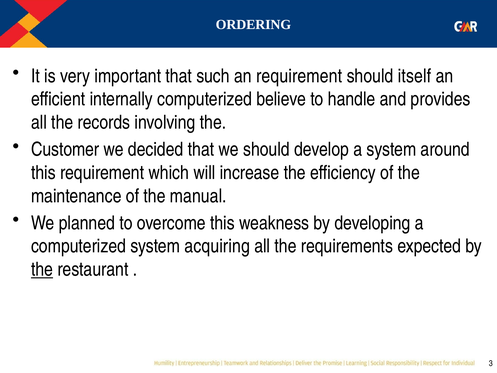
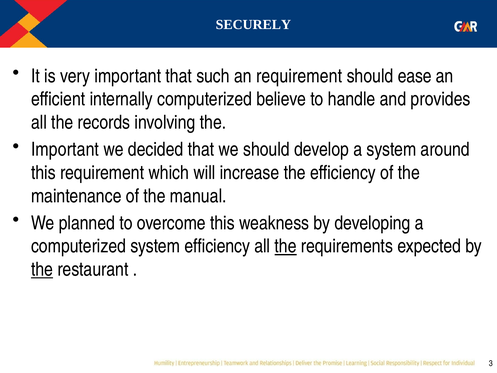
ORDERING: ORDERING -> SECURELY
itself: itself -> ease
Customer at (65, 149): Customer -> Important
system acquiring: acquiring -> efficiency
the at (286, 246) underline: none -> present
